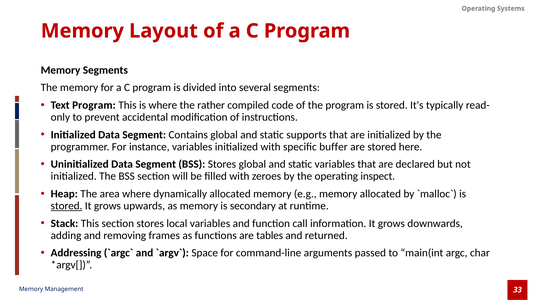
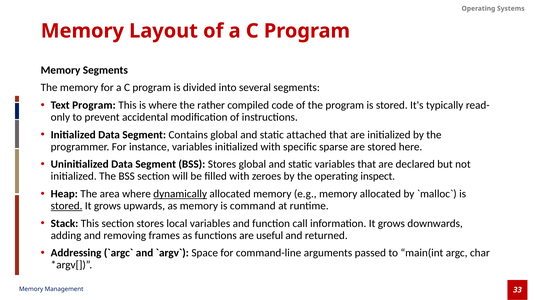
supports: supports -> attached
buffer: buffer -> sparse
dynamically underline: none -> present
secondary: secondary -> command
tables: tables -> useful
